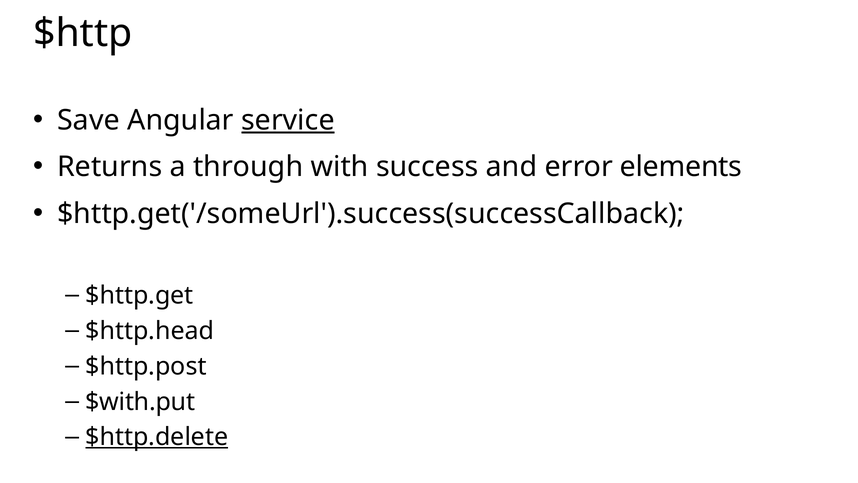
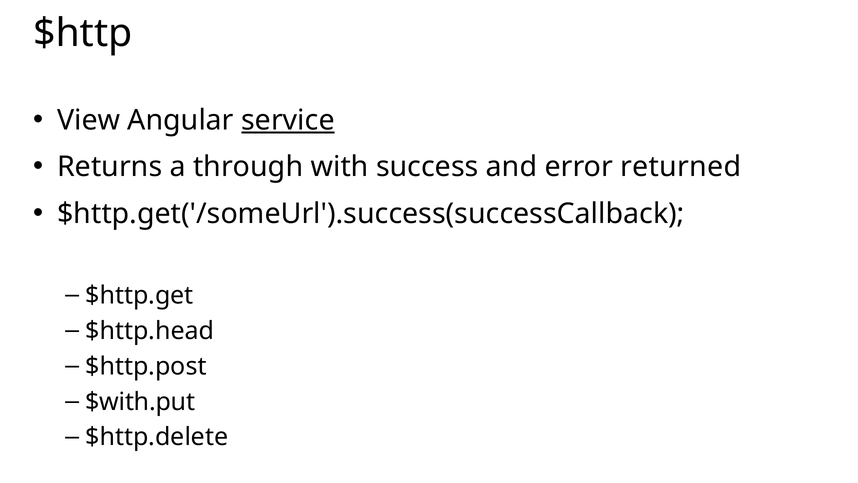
Save: Save -> View
elements: elements -> returned
$http.delete underline: present -> none
